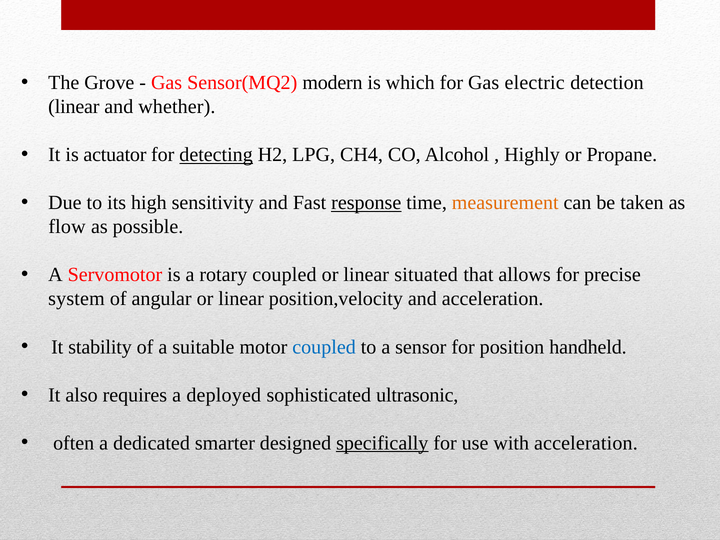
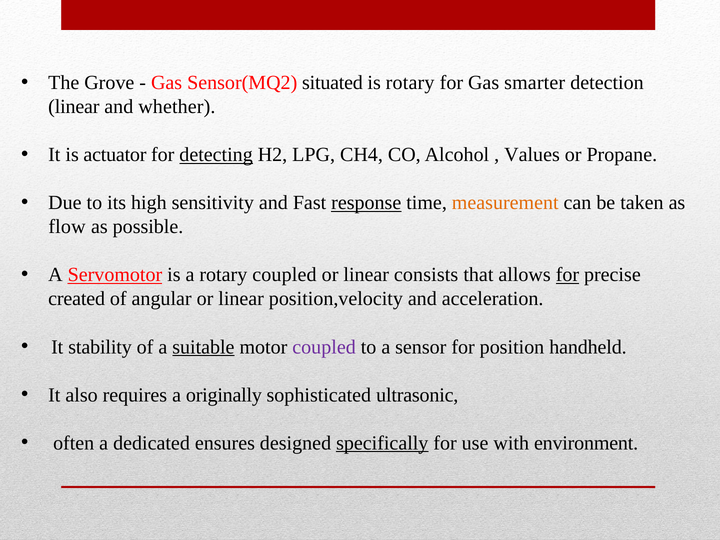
modern: modern -> situated
is which: which -> rotary
electric: electric -> smarter
Highly: Highly -> Values
Servomotor underline: none -> present
situated: situated -> consists
for at (567, 275) underline: none -> present
system: system -> created
suitable underline: none -> present
coupled at (324, 347) colour: blue -> purple
deployed: deployed -> originally
smarter: smarter -> ensures
with acceleration: acceleration -> environment
